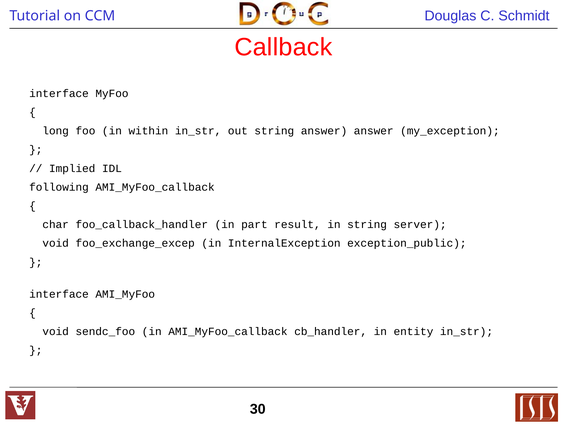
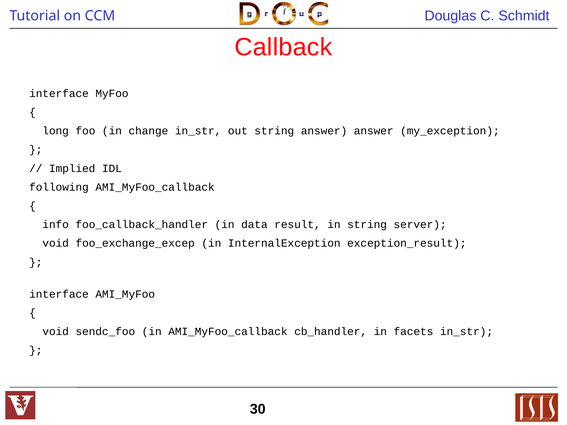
within: within -> change
char: char -> info
part: part -> data
exception_public: exception_public -> exception_result
entity: entity -> facets
